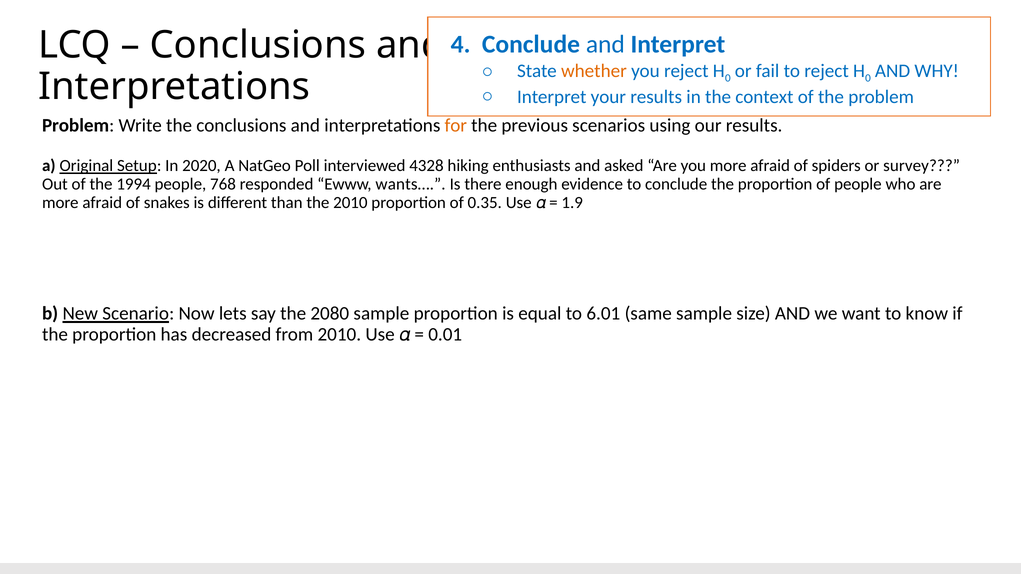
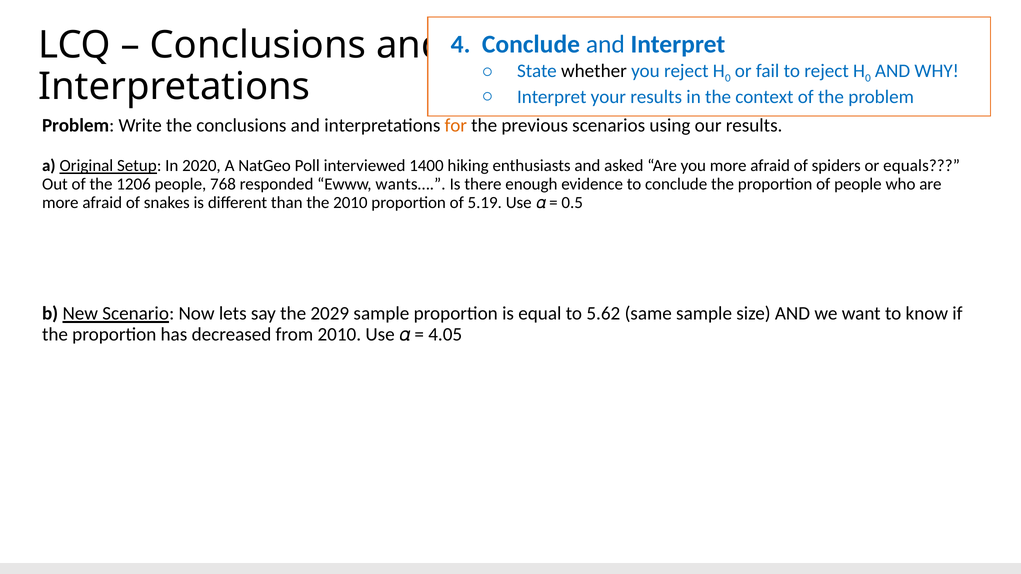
whether colour: orange -> black
4328: 4328 -> 1400
survey: survey -> equals
1994: 1994 -> 1206
0.35: 0.35 -> 5.19
1.9: 1.9 -> 0.5
2080: 2080 -> 2029
6.01: 6.01 -> 5.62
0.01: 0.01 -> 4.05
